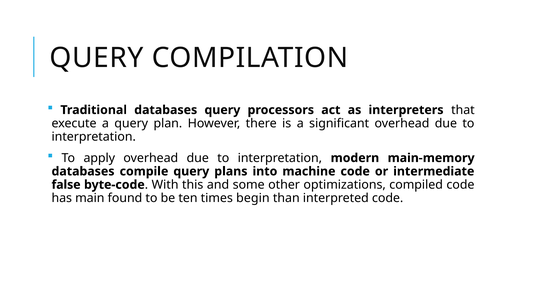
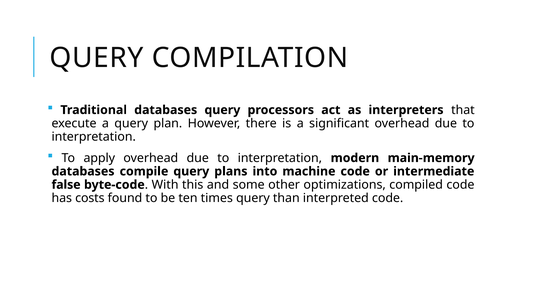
main: main -> costs
times begin: begin -> query
